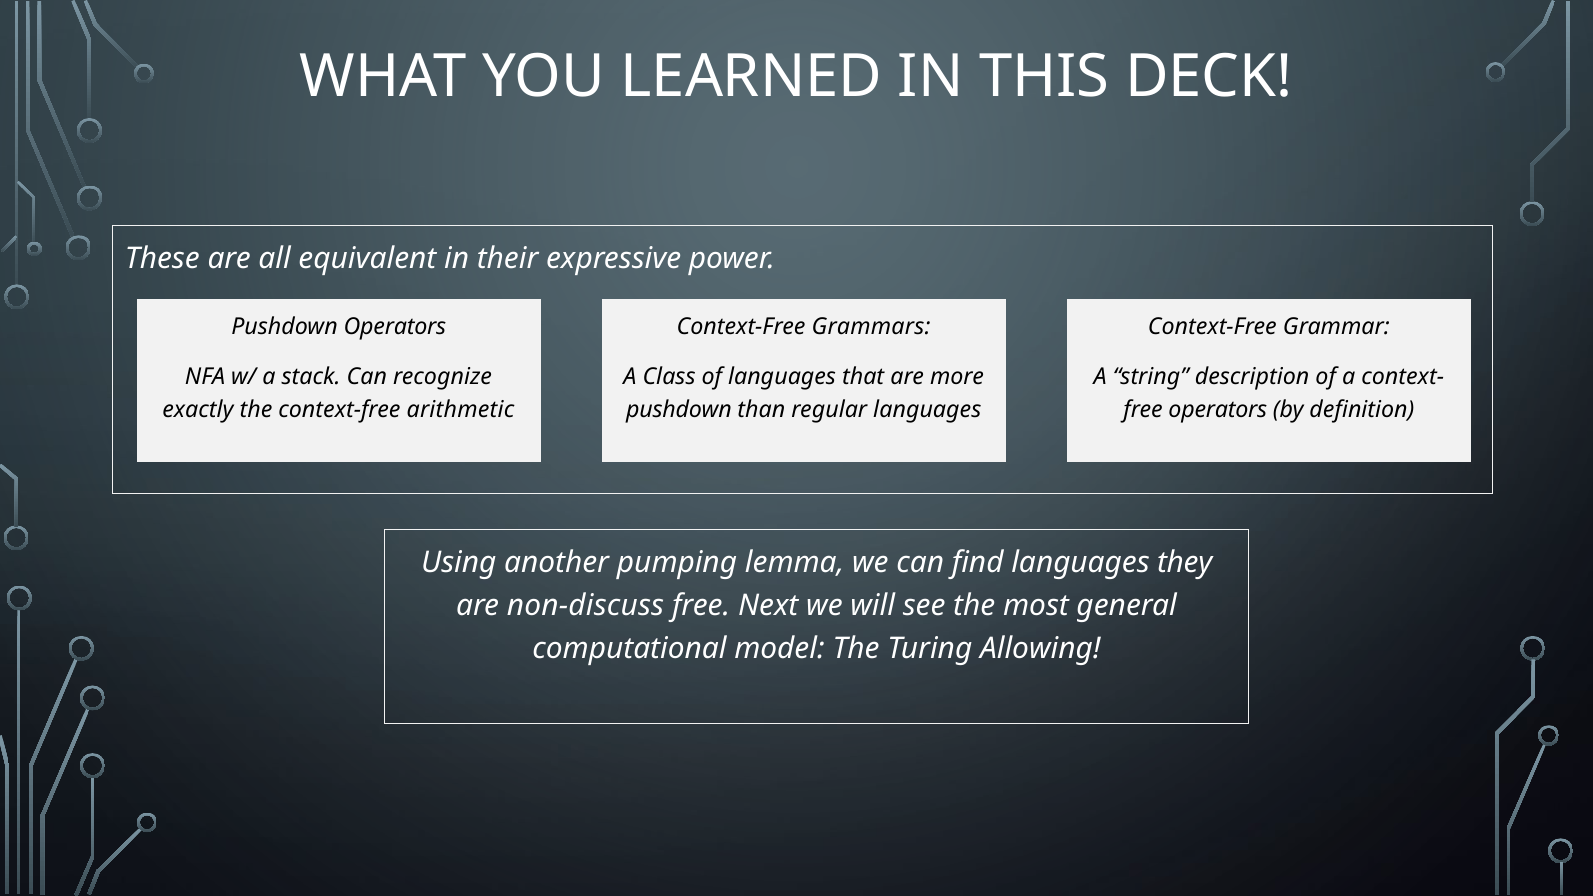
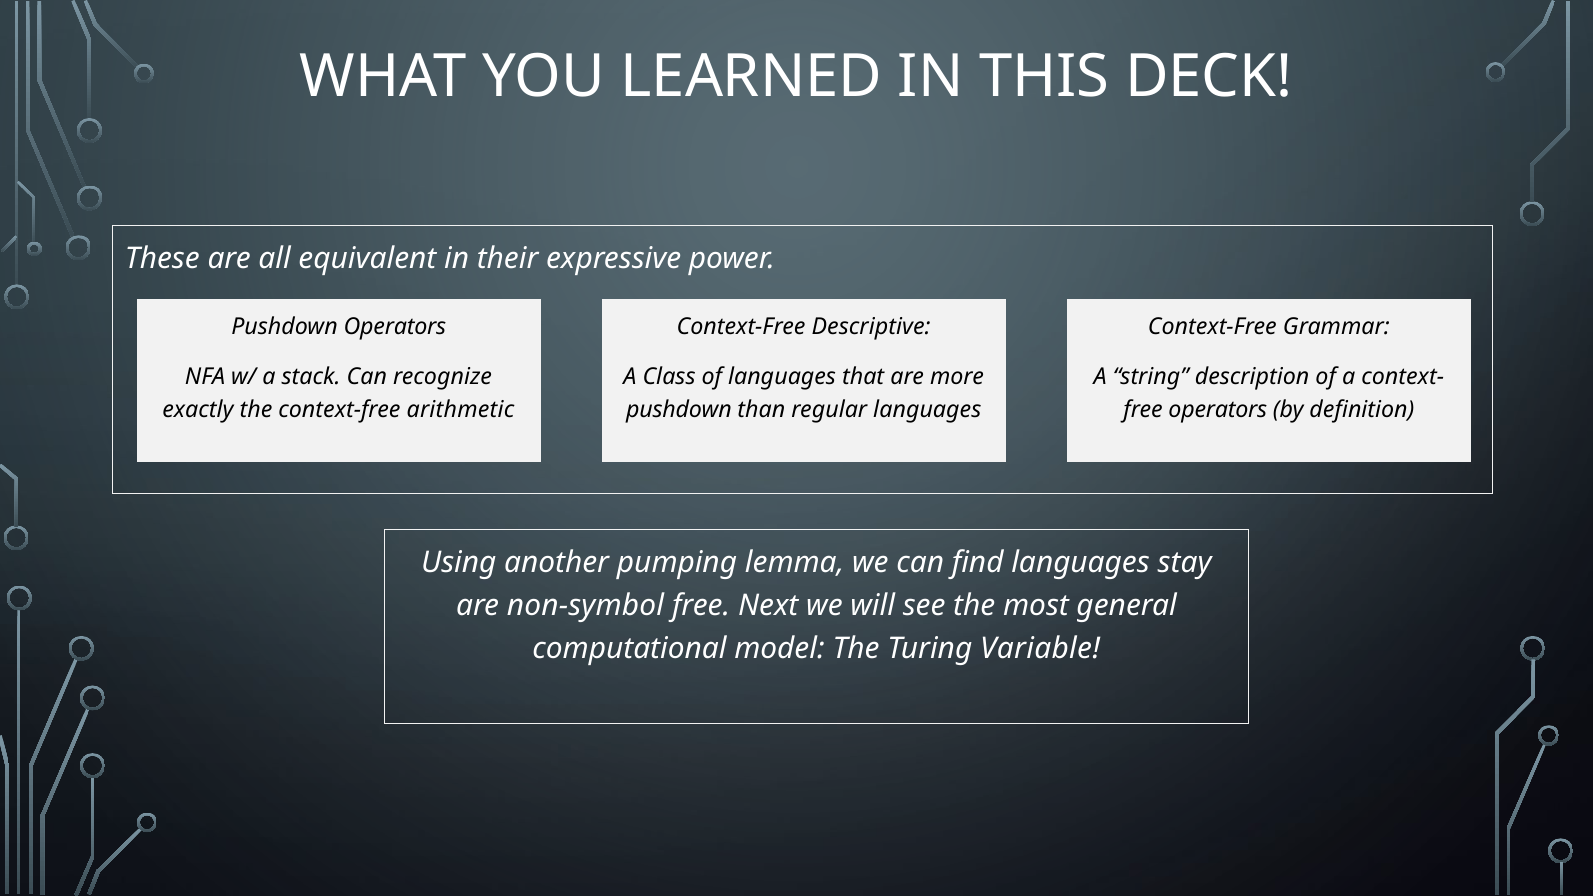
Grammars: Grammars -> Descriptive
they: they -> stay
non-discuss: non-discuss -> non-symbol
Allowing: Allowing -> Variable
